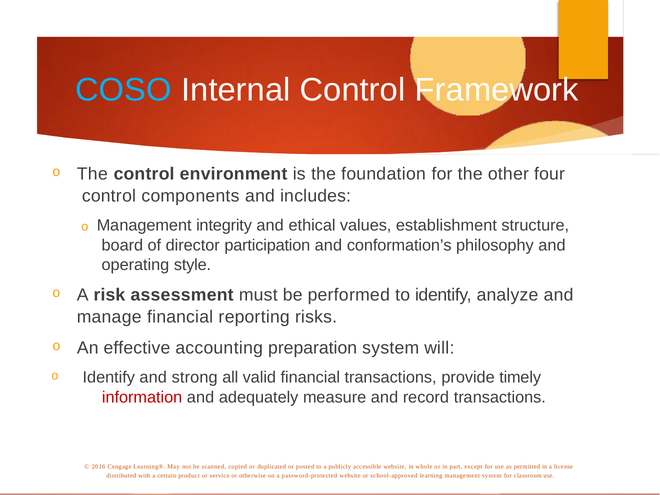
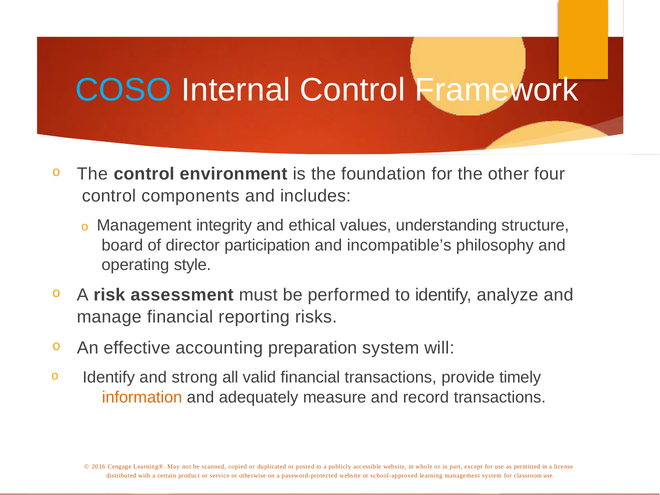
establishment: establishment -> understanding
conformation’s: conformation’s -> incompatible’s
information colour: red -> orange
